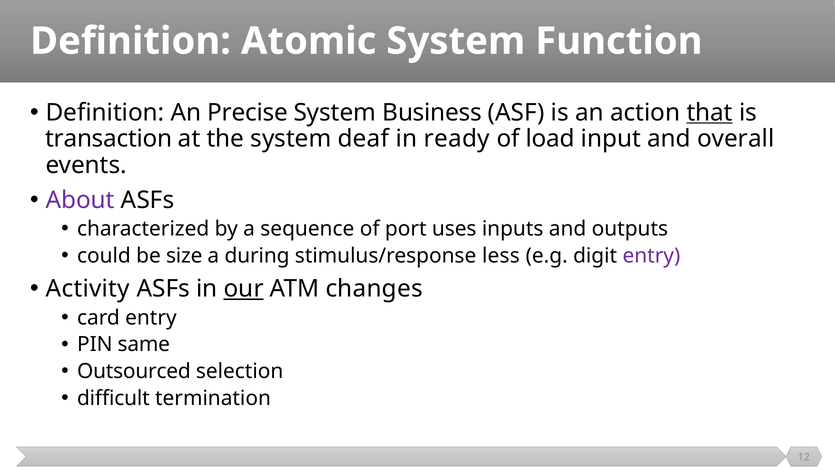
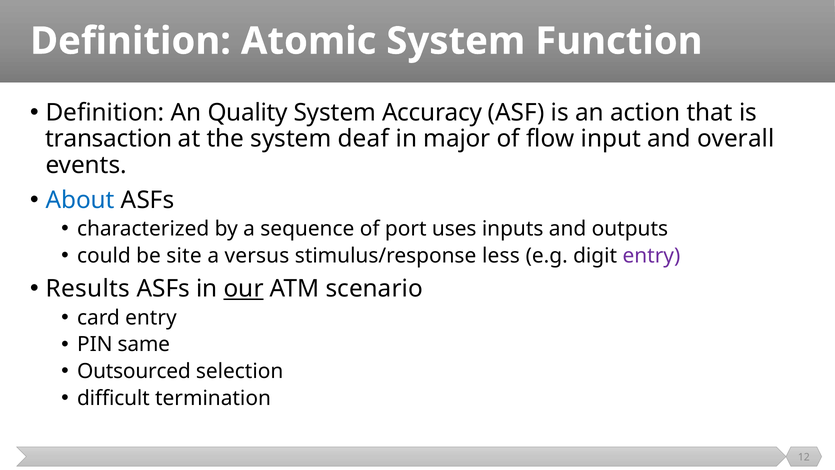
Precise: Precise -> Quality
Business: Business -> Accuracy
that underline: present -> none
ready: ready -> major
load: load -> flow
About colour: purple -> blue
size: size -> site
during: during -> versus
Activity: Activity -> Results
changes: changes -> scenario
